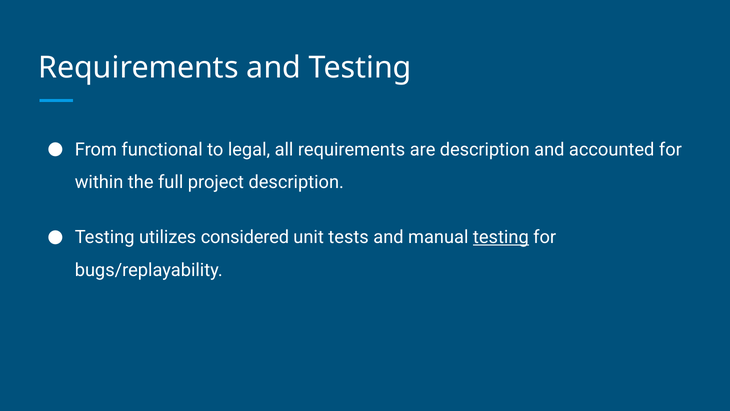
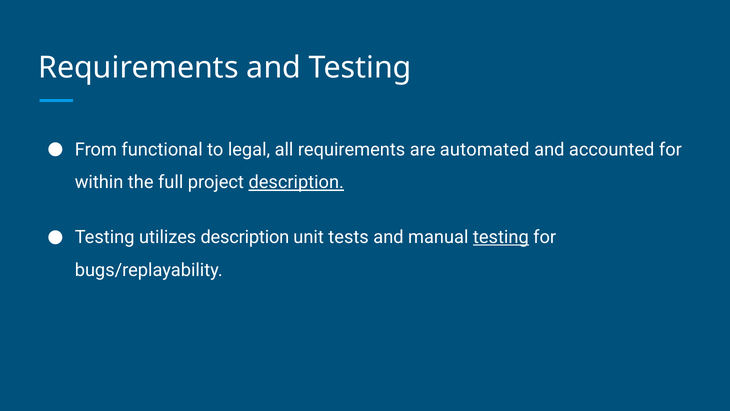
are description: description -> automated
description at (296, 182) underline: none -> present
utilizes considered: considered -> description
